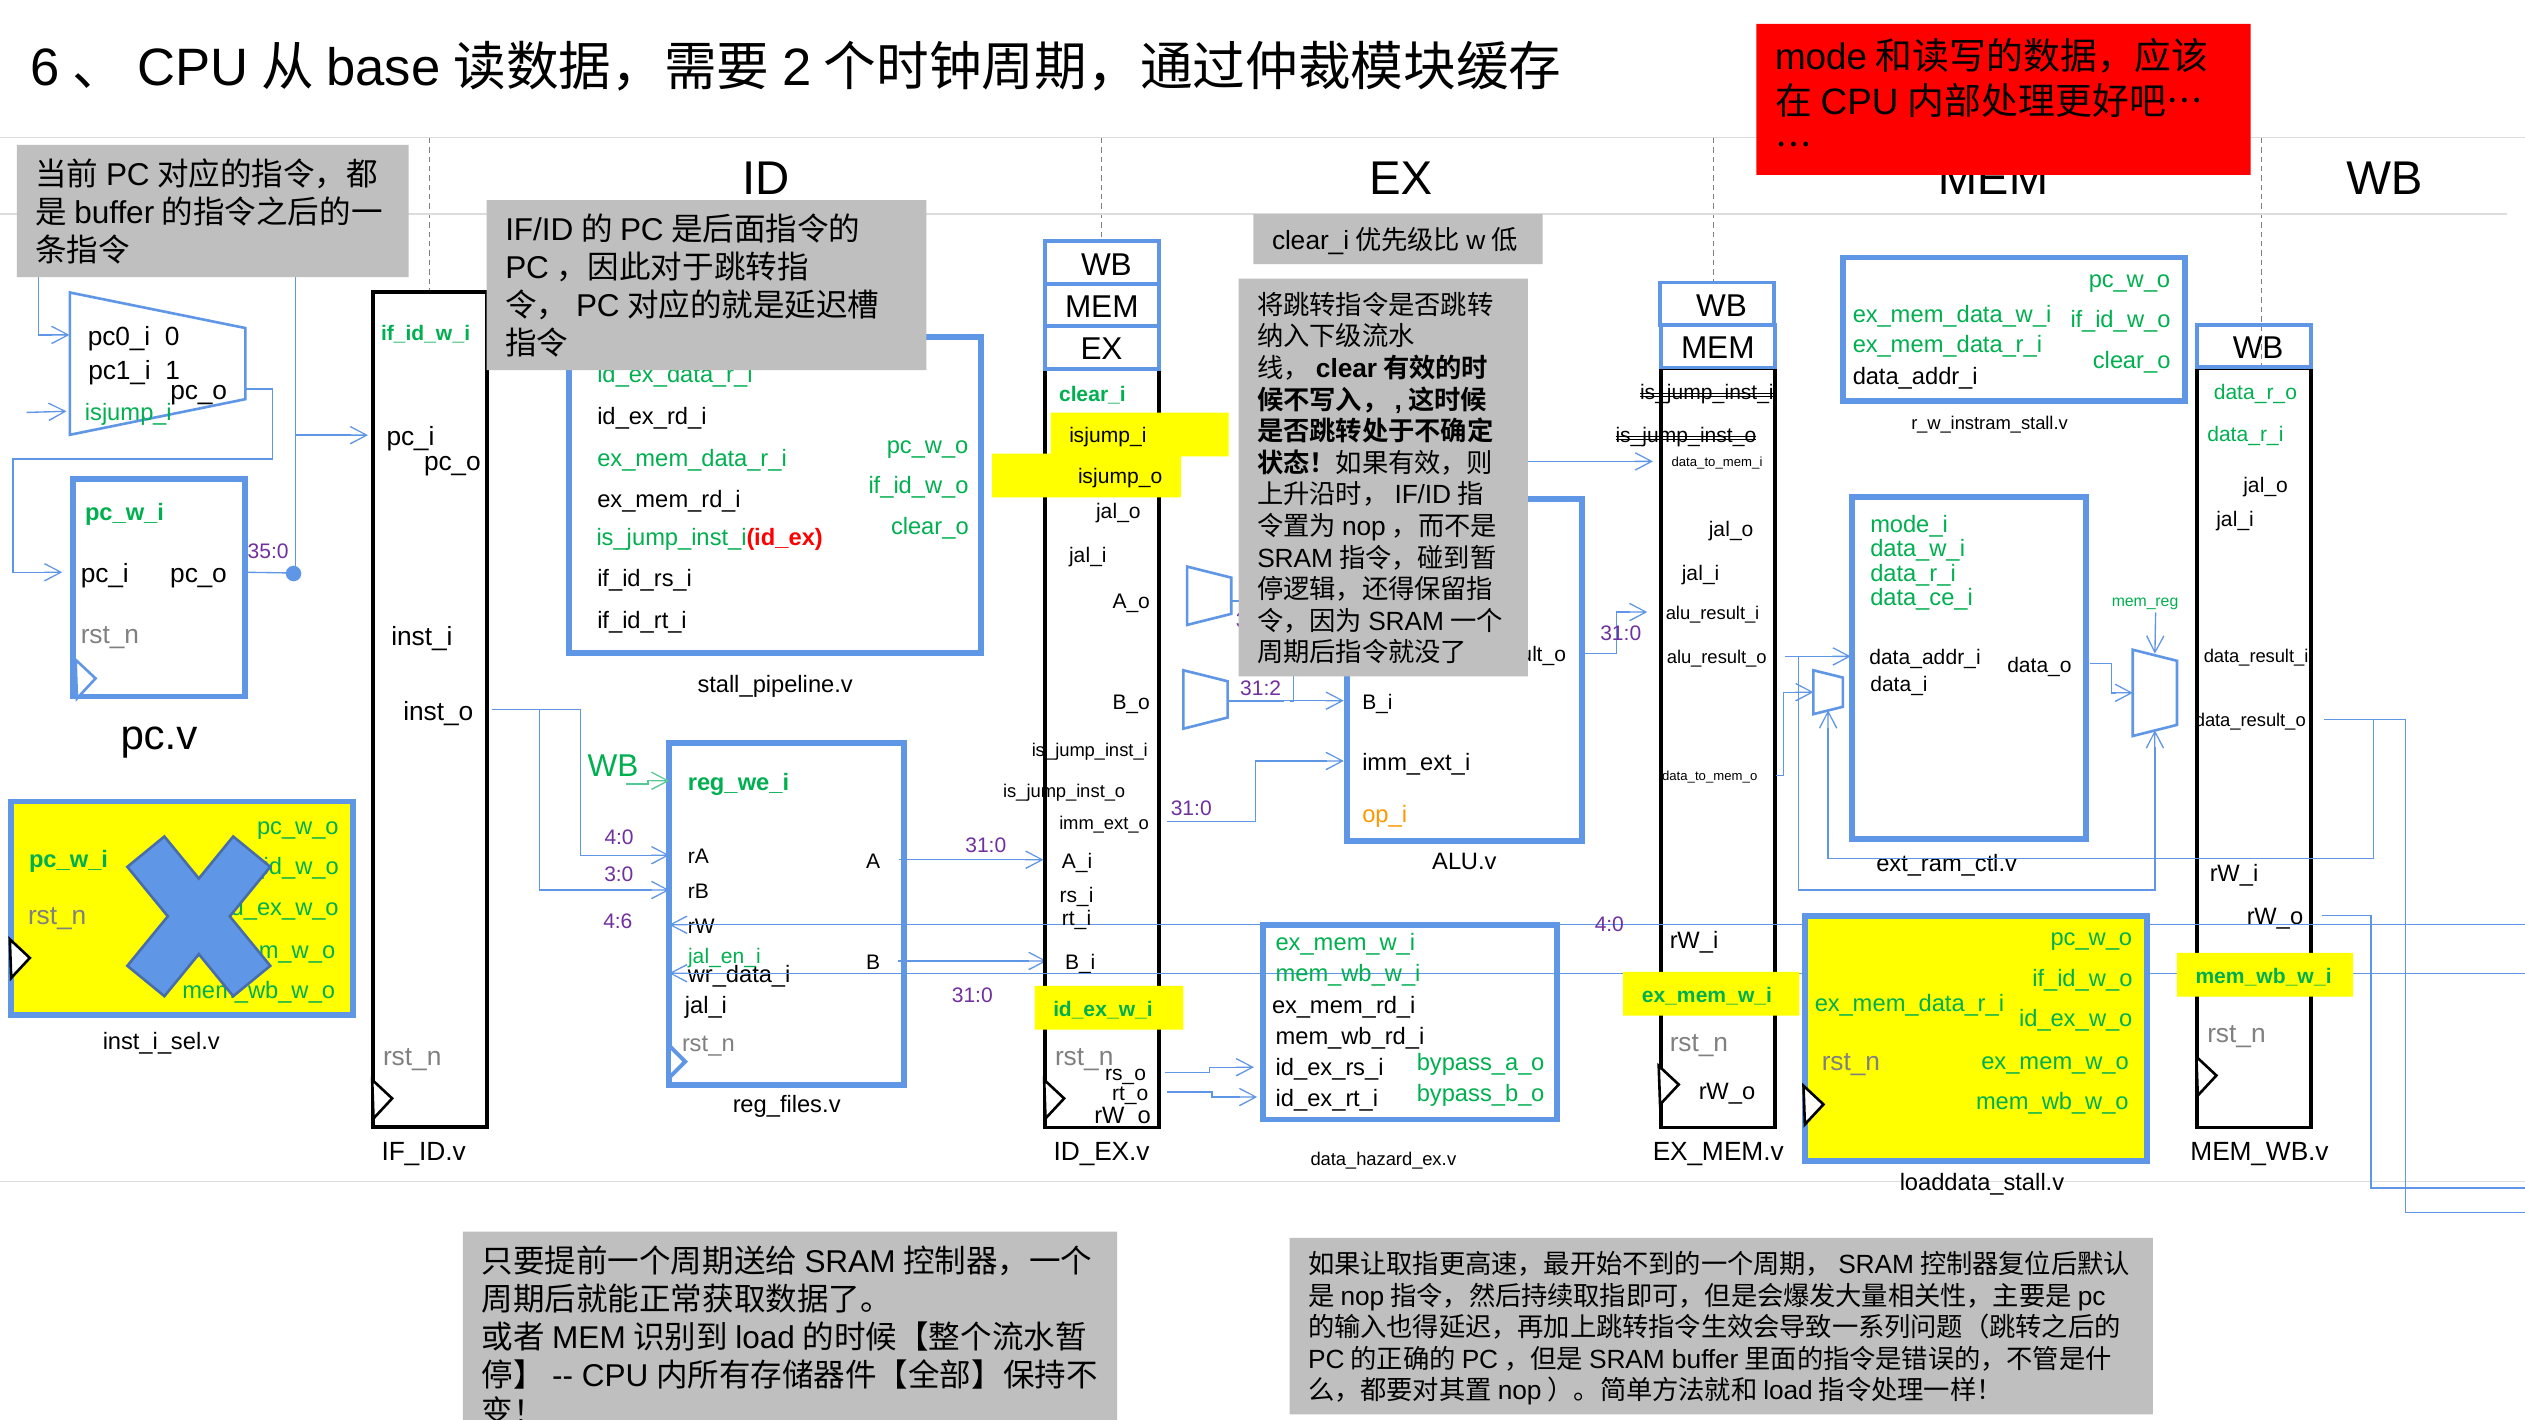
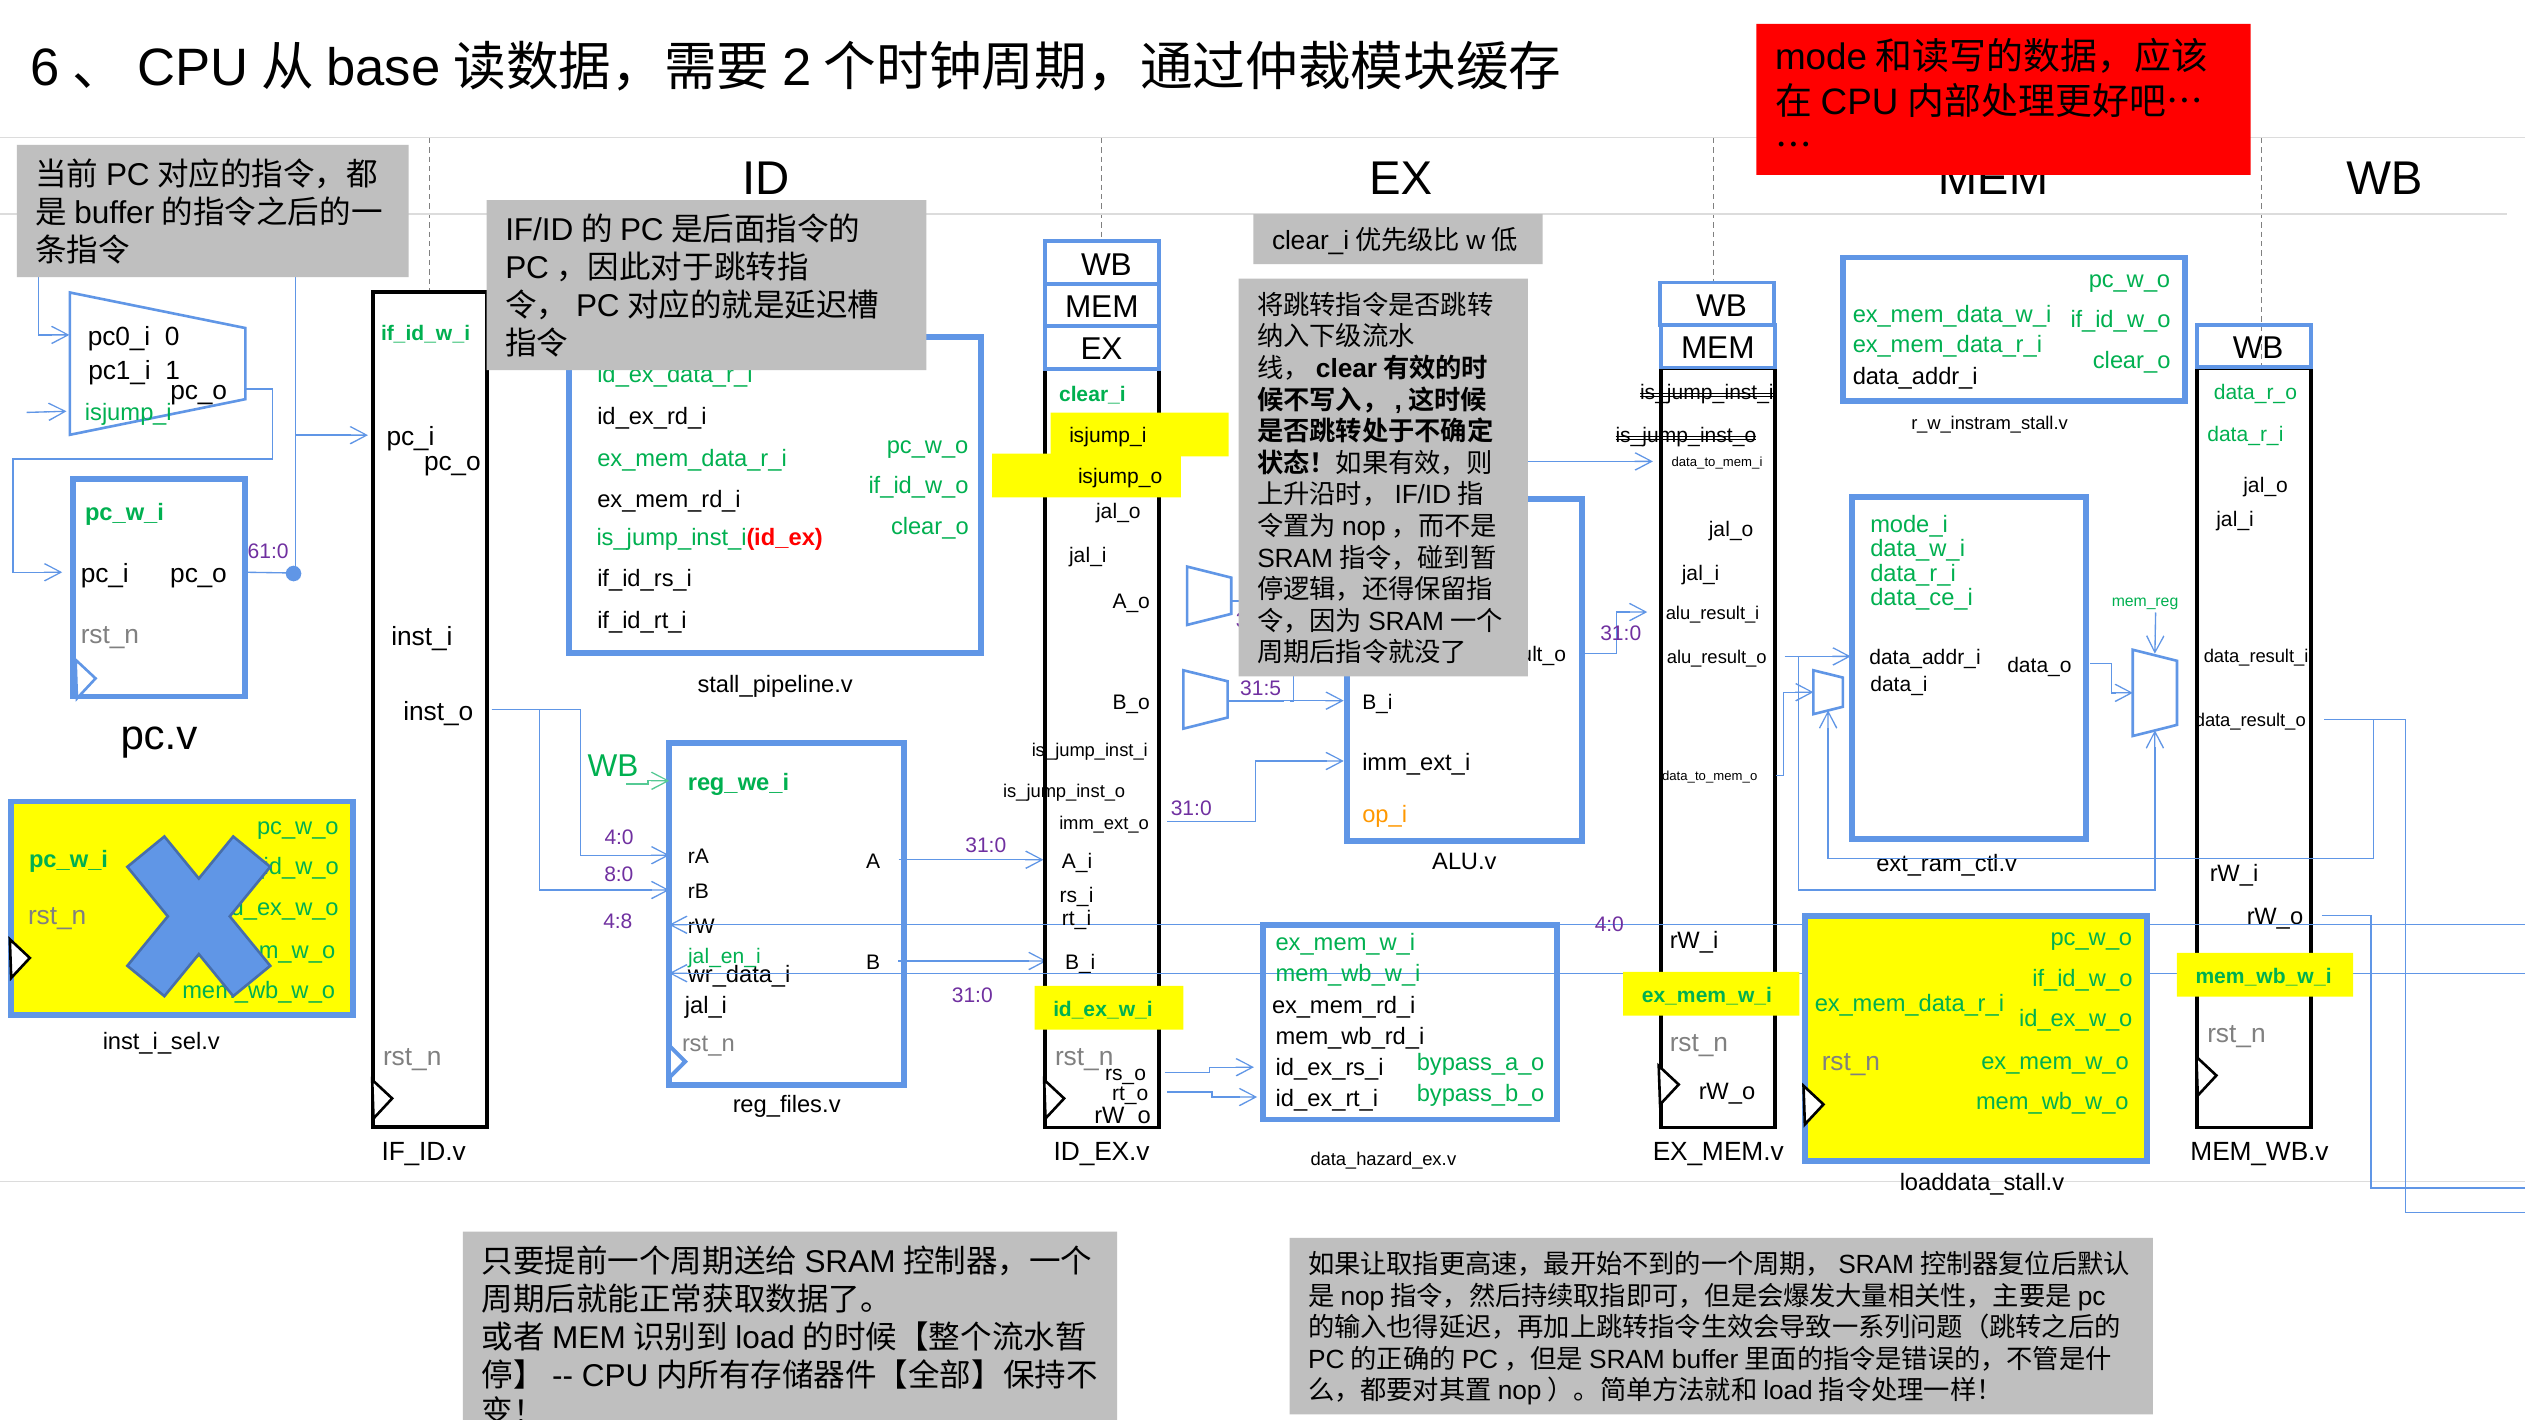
35:0: 35:0 -> 61:0
31:2: 31:2 -> 31:5
3:0: 3:0 -> 8:0
4:6: 4:6 -> 4:8
